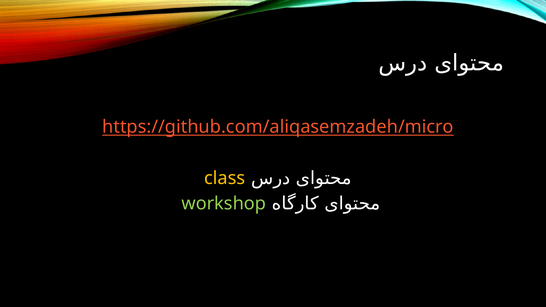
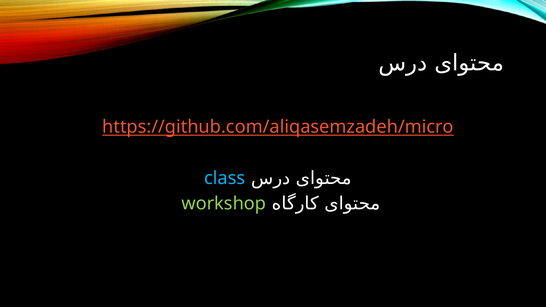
class colour: yellow -> light blue
